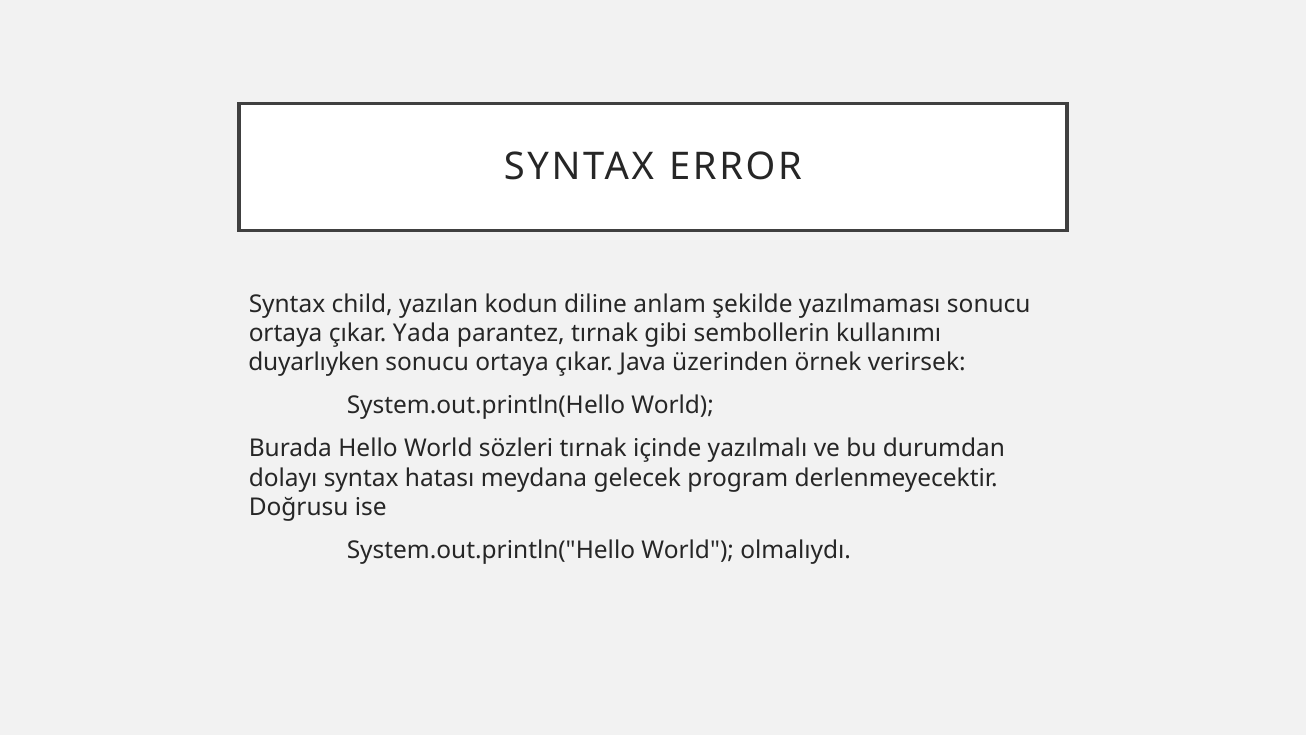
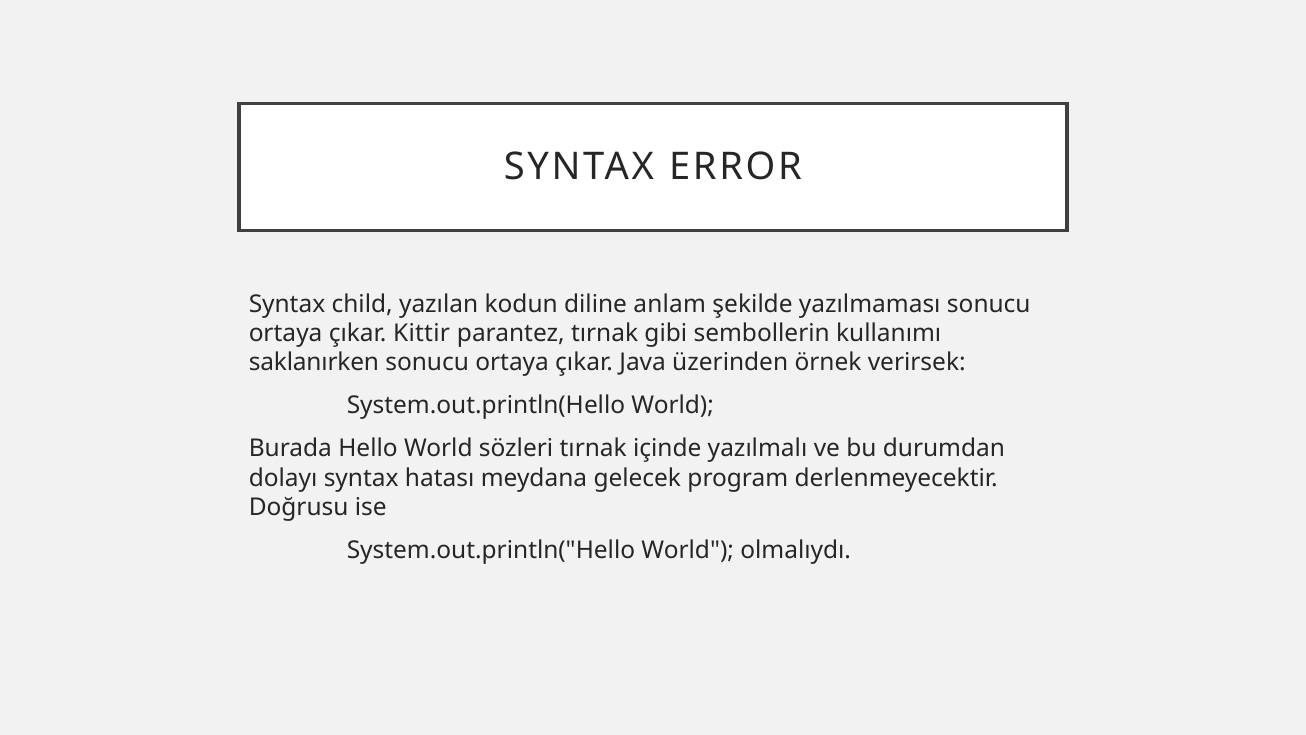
Yada: Yada -> Kittir
duyarlıyken: duyarlıyken -> saklanırken
